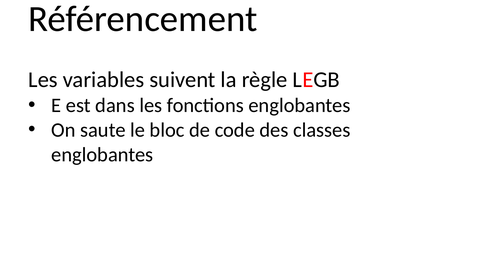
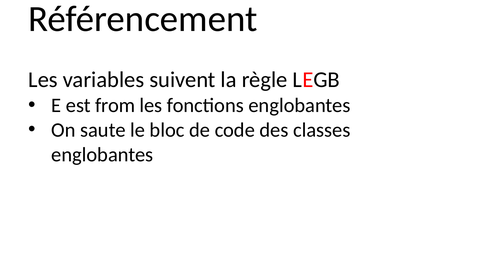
dans: dans -> from
